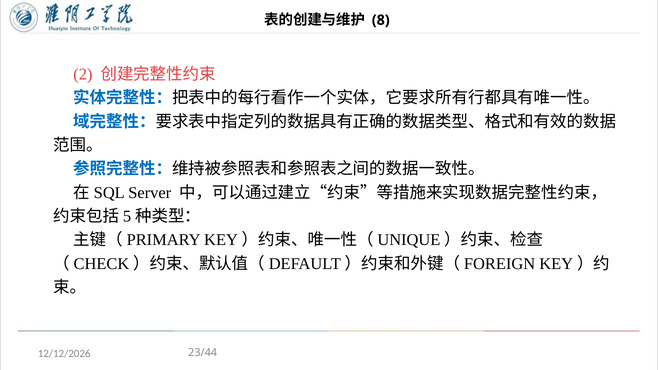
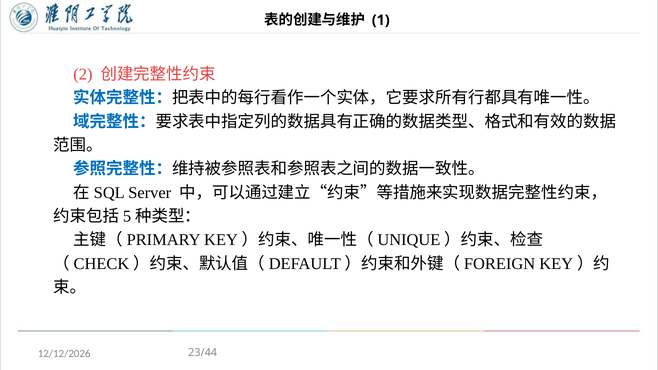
8: 8 -> 1
